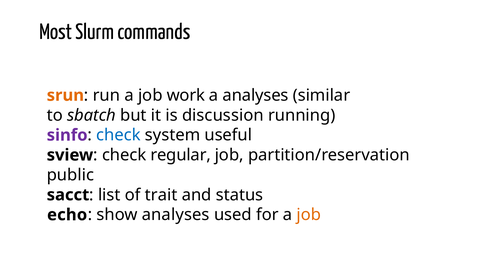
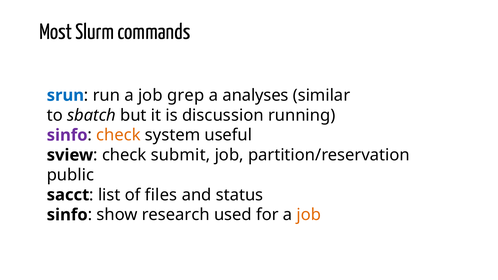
srun colour: orange -> blue
work: work -> grep
check at (119, 135) colour: blue -> orange
regular: regular -> submit
trait: trait -> files
echo at (67, 215): echo -> sinfo
show analyses: analyses -> research
